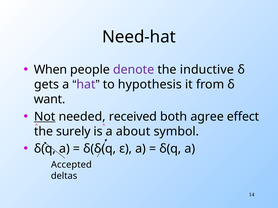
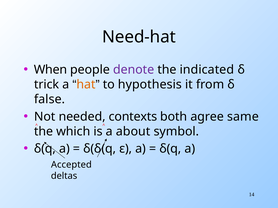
inductive: inductive -> indicated
gets: gets -> trick
hat colour: purple -> orange
want: want -> false
Not underline: present -> none
received: received -> contexts
effect: effect -> same
surely: surely -> which
